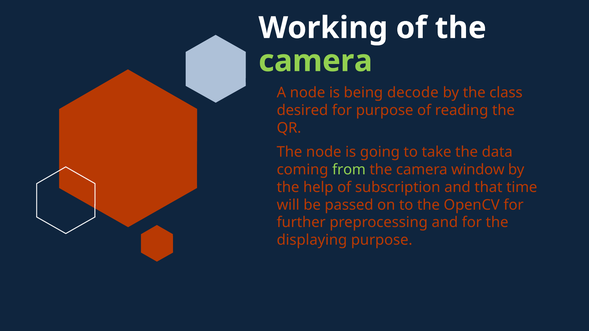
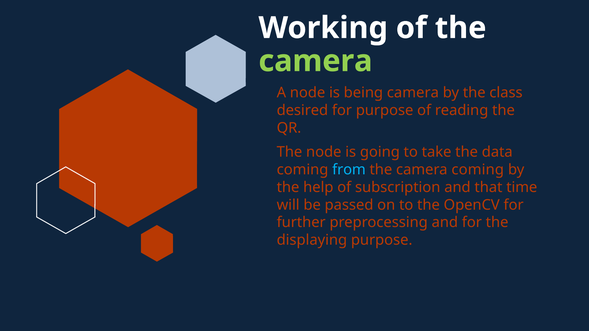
being decode: decode -> camera
from colour: light green -> light blue
camera window: window -> coming
